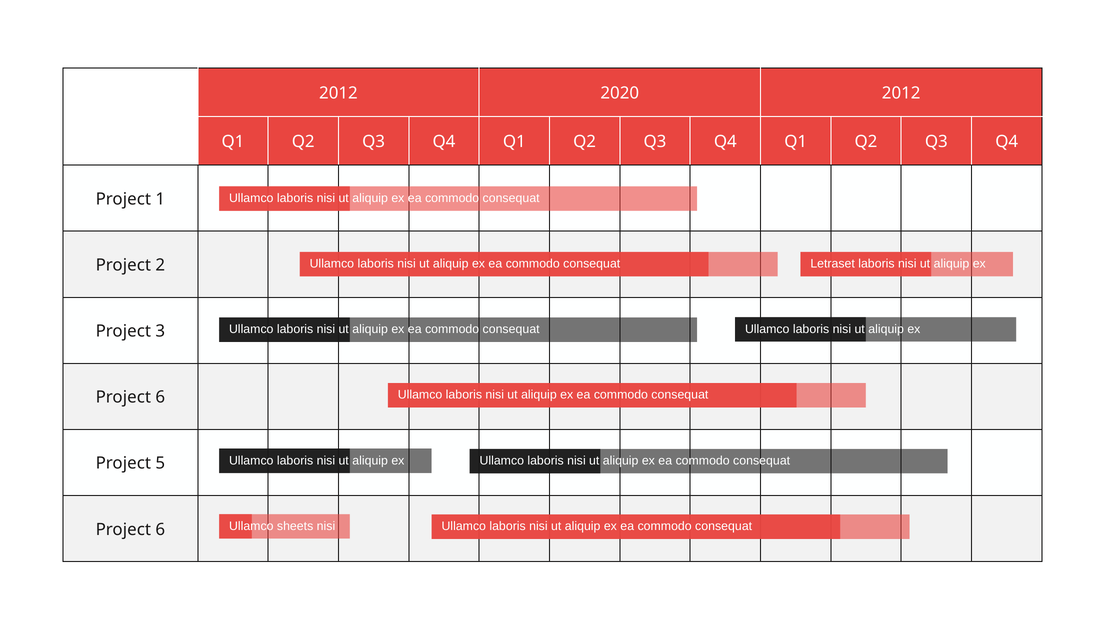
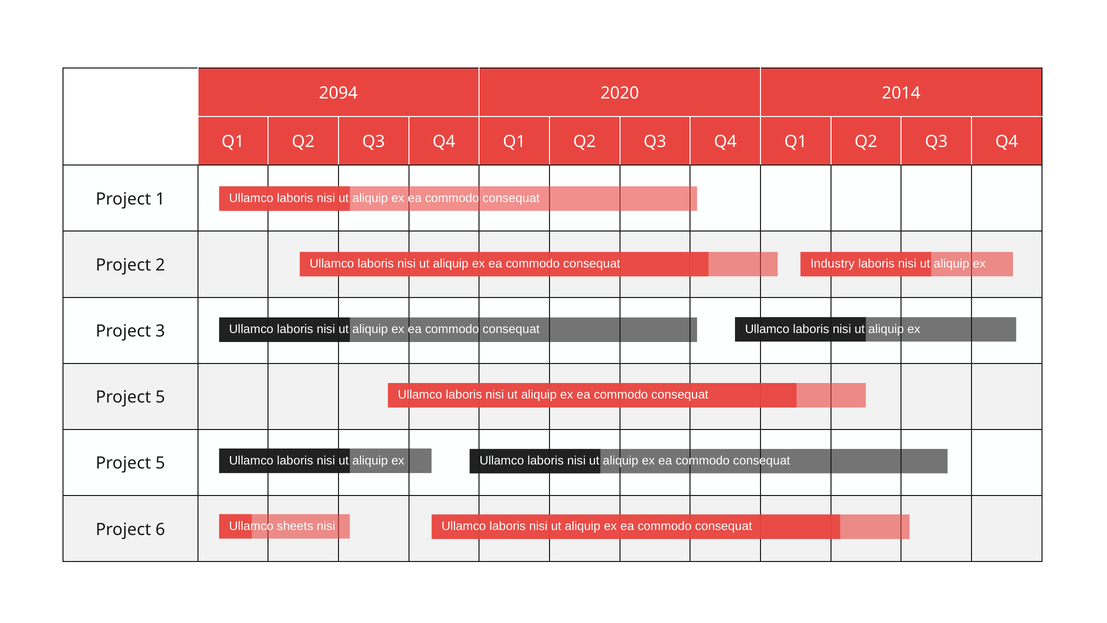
2012 at (338, 93): 2012 -> 2094
2020 2012: 2012 -> 2014
Letraset: Letraset -> Industry
6 at (160, 397): 6 -> 5
